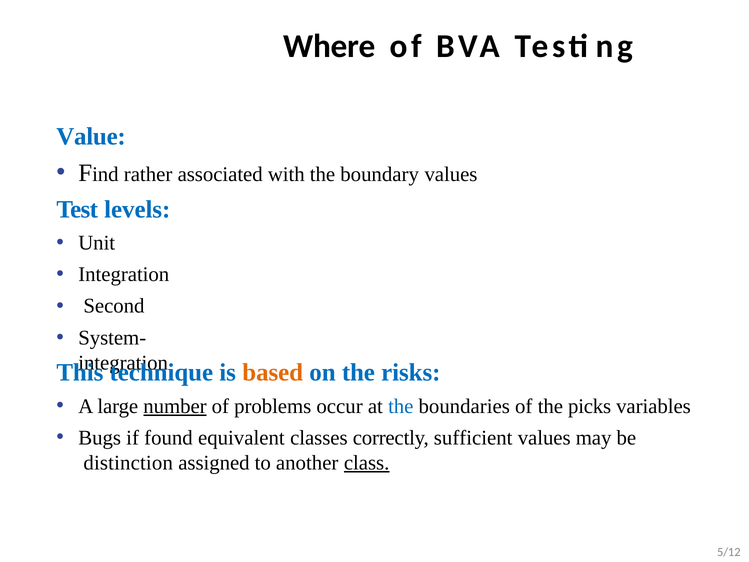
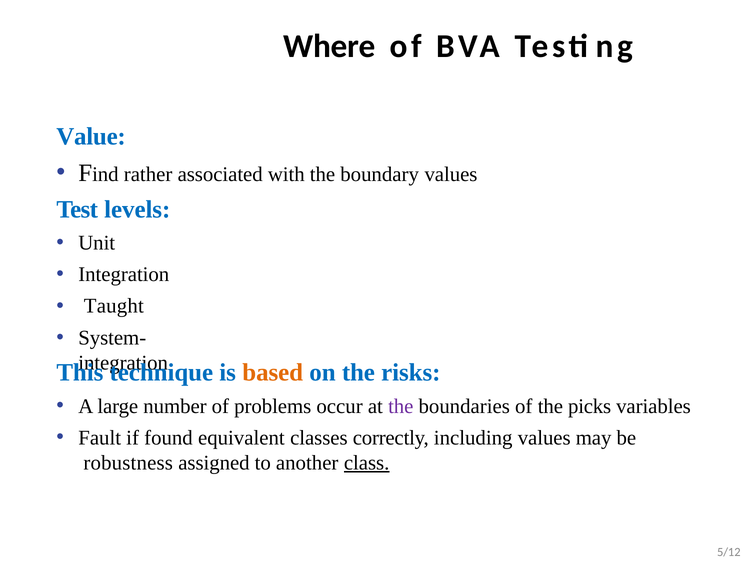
Second: Second -> Taught
number underline: present -> none
the at (401, 406) colour: blue -> purple
Bugs: Bugs -> Fault
sufficient: sufficient -> including
distinction: distinction -> robustness
